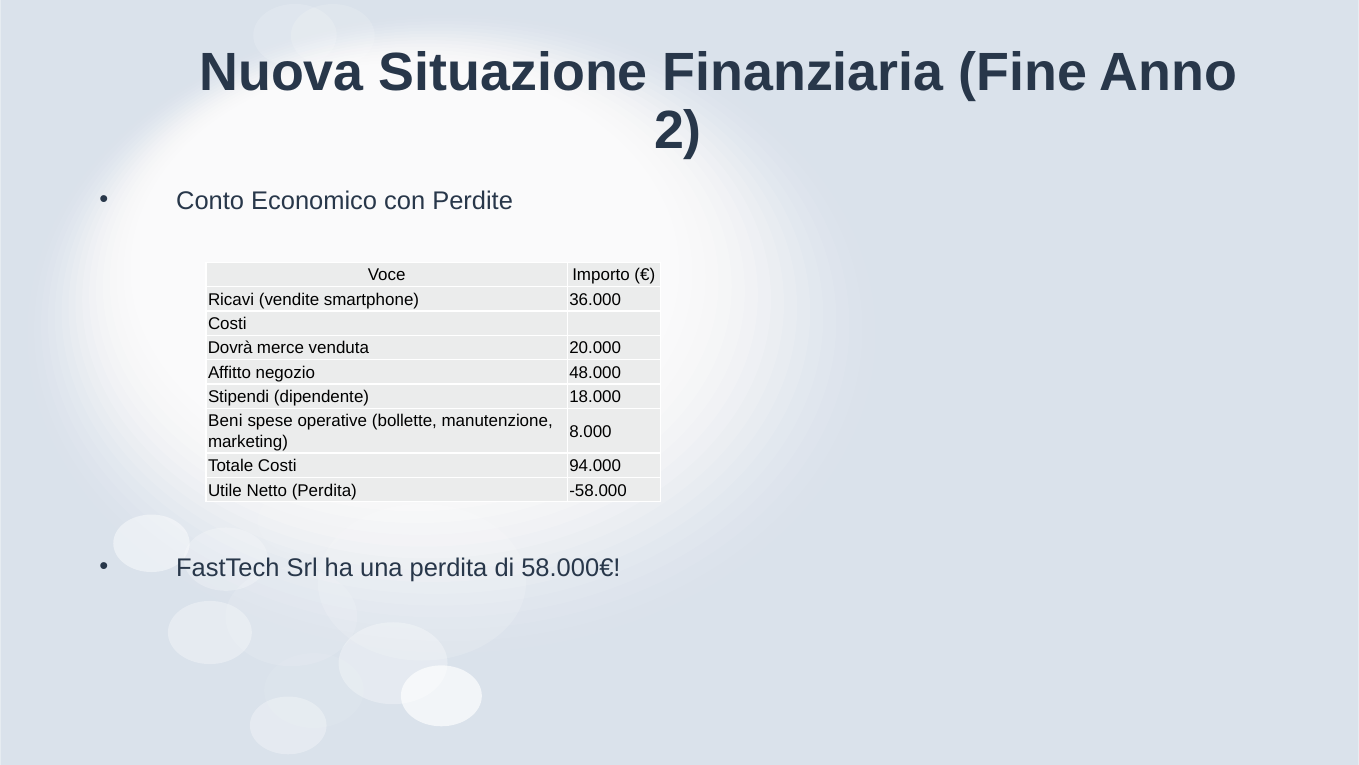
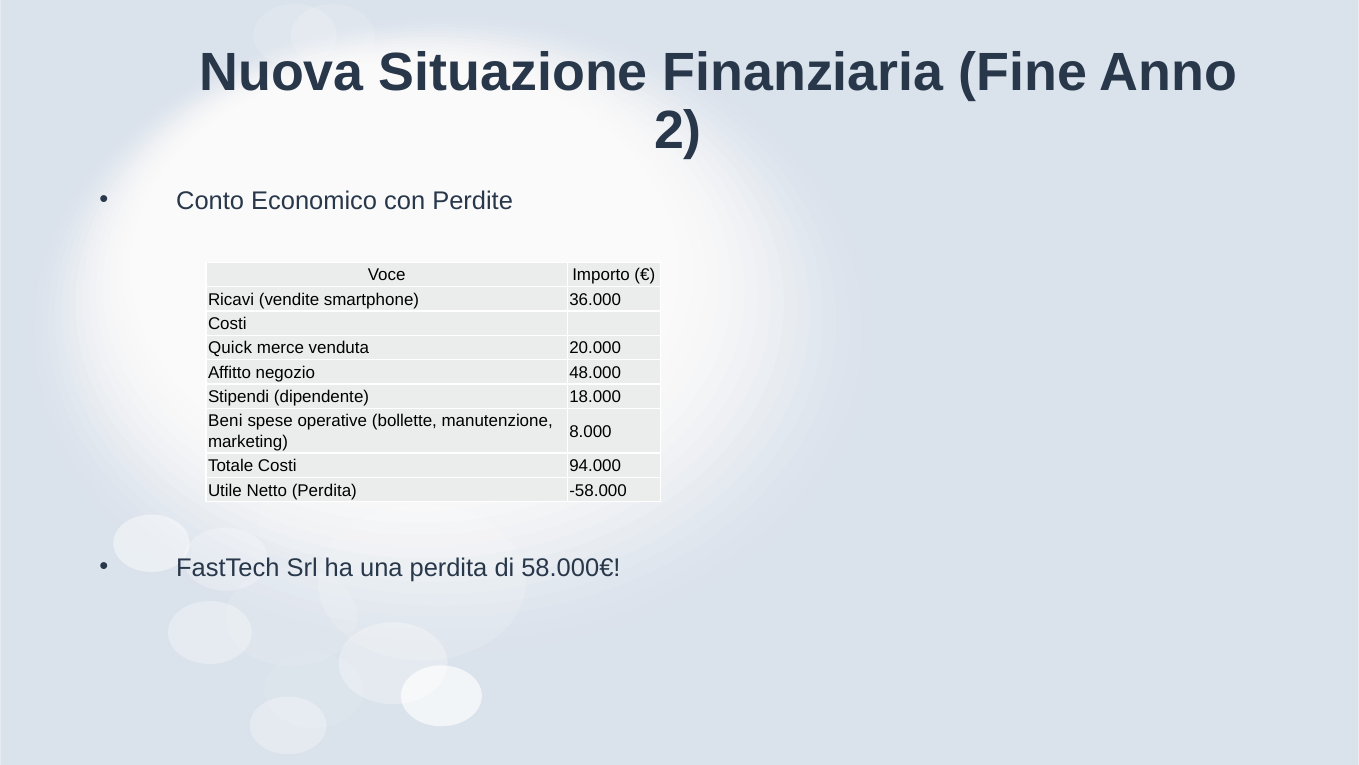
Dovrà: Dovrà -> Quick
